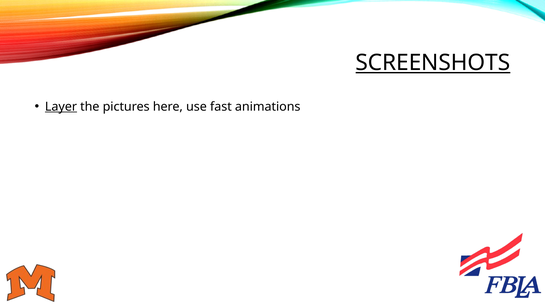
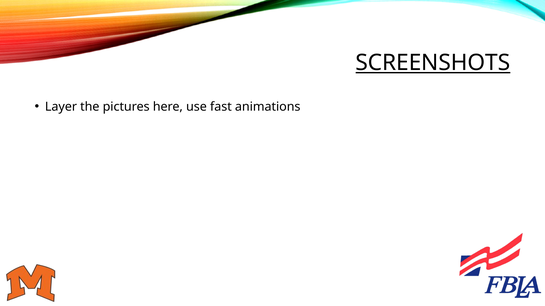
Layer underline: present -> none
